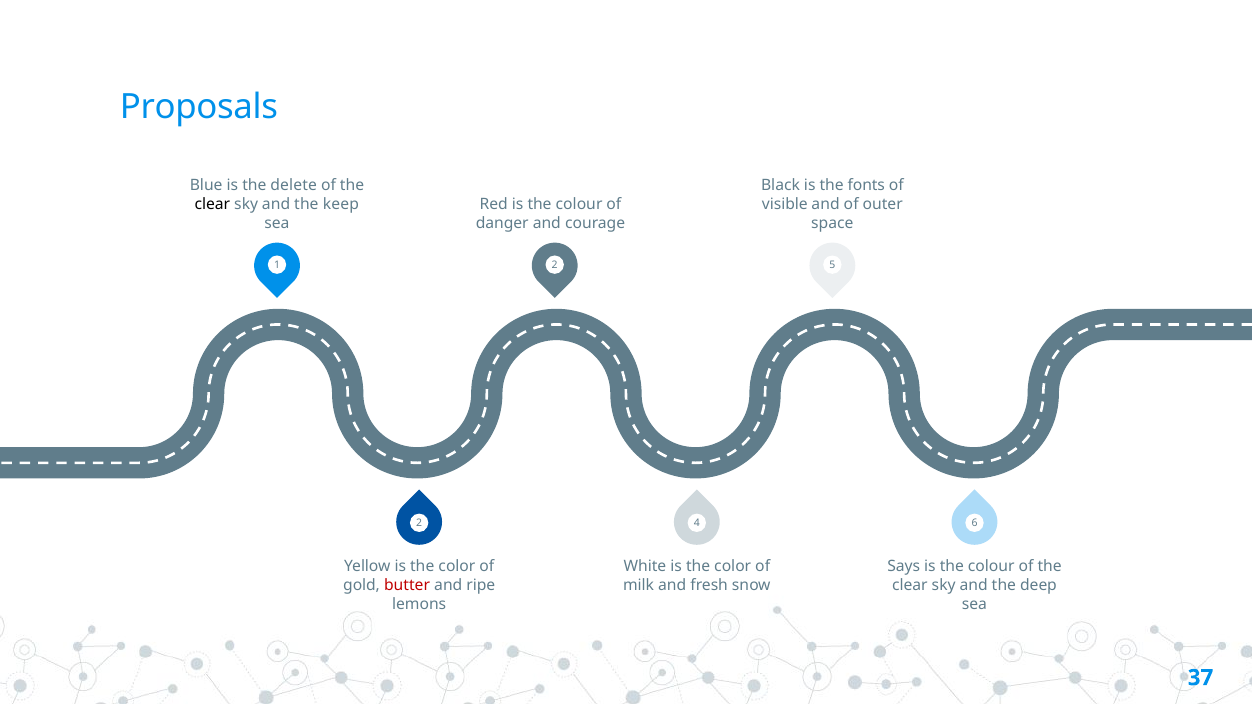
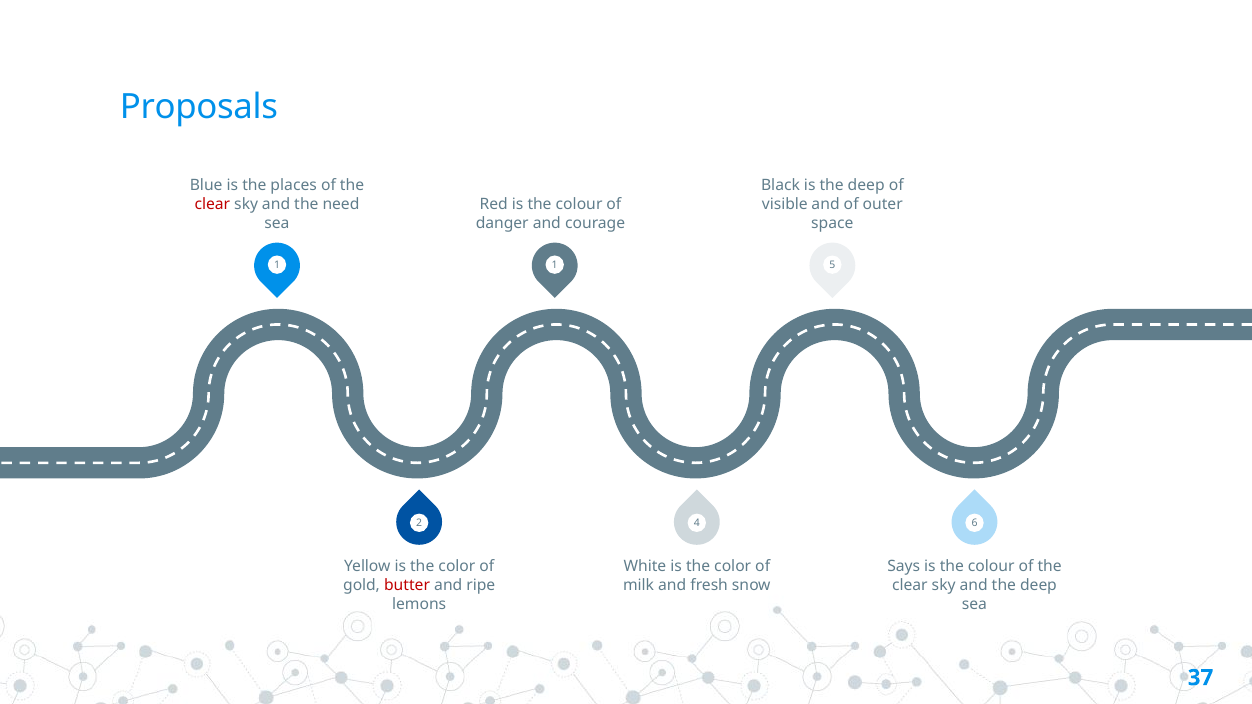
delete: delete -> places
is the fonts: fonts -> deep
clear at (212, 204) colour: black -> red
keep: keep -> need
1 2: 2 -> 1
